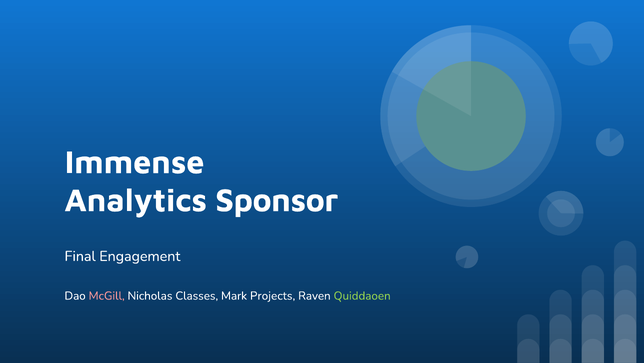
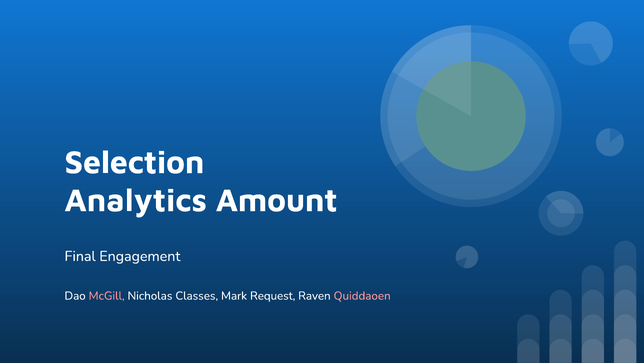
Immense: Immense -> Selection
Sponsor: Sponsor -> Amount
Projects: Projects -> Request
Quiddaoen colour: light green -> pink
